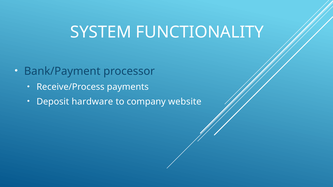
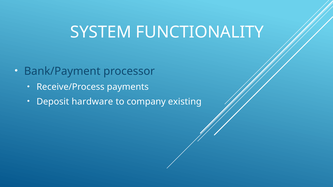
website: website -> existing
